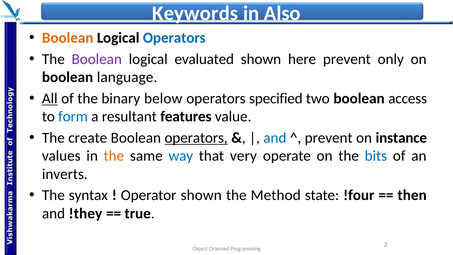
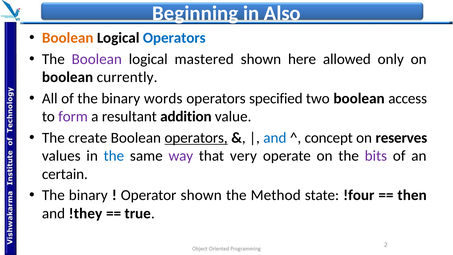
Keywords: Keywords -> Beginning
evaluated: evaluated -> mastered
here prevent: prevent -> allowed
language: language -> currently
All underline: present -> none
below: below -> words
form colour: blue -> purple
features: features -> addition
prevent at (329, 138): prevent -> concept
instance: instance -> reserves
the at (114, 156) colour: orange -> blue
way colour: blue -> purple
bits colour: blue -> purple
inverts: inverts -> certain
syntax at (88, 195): syntax -> binary
